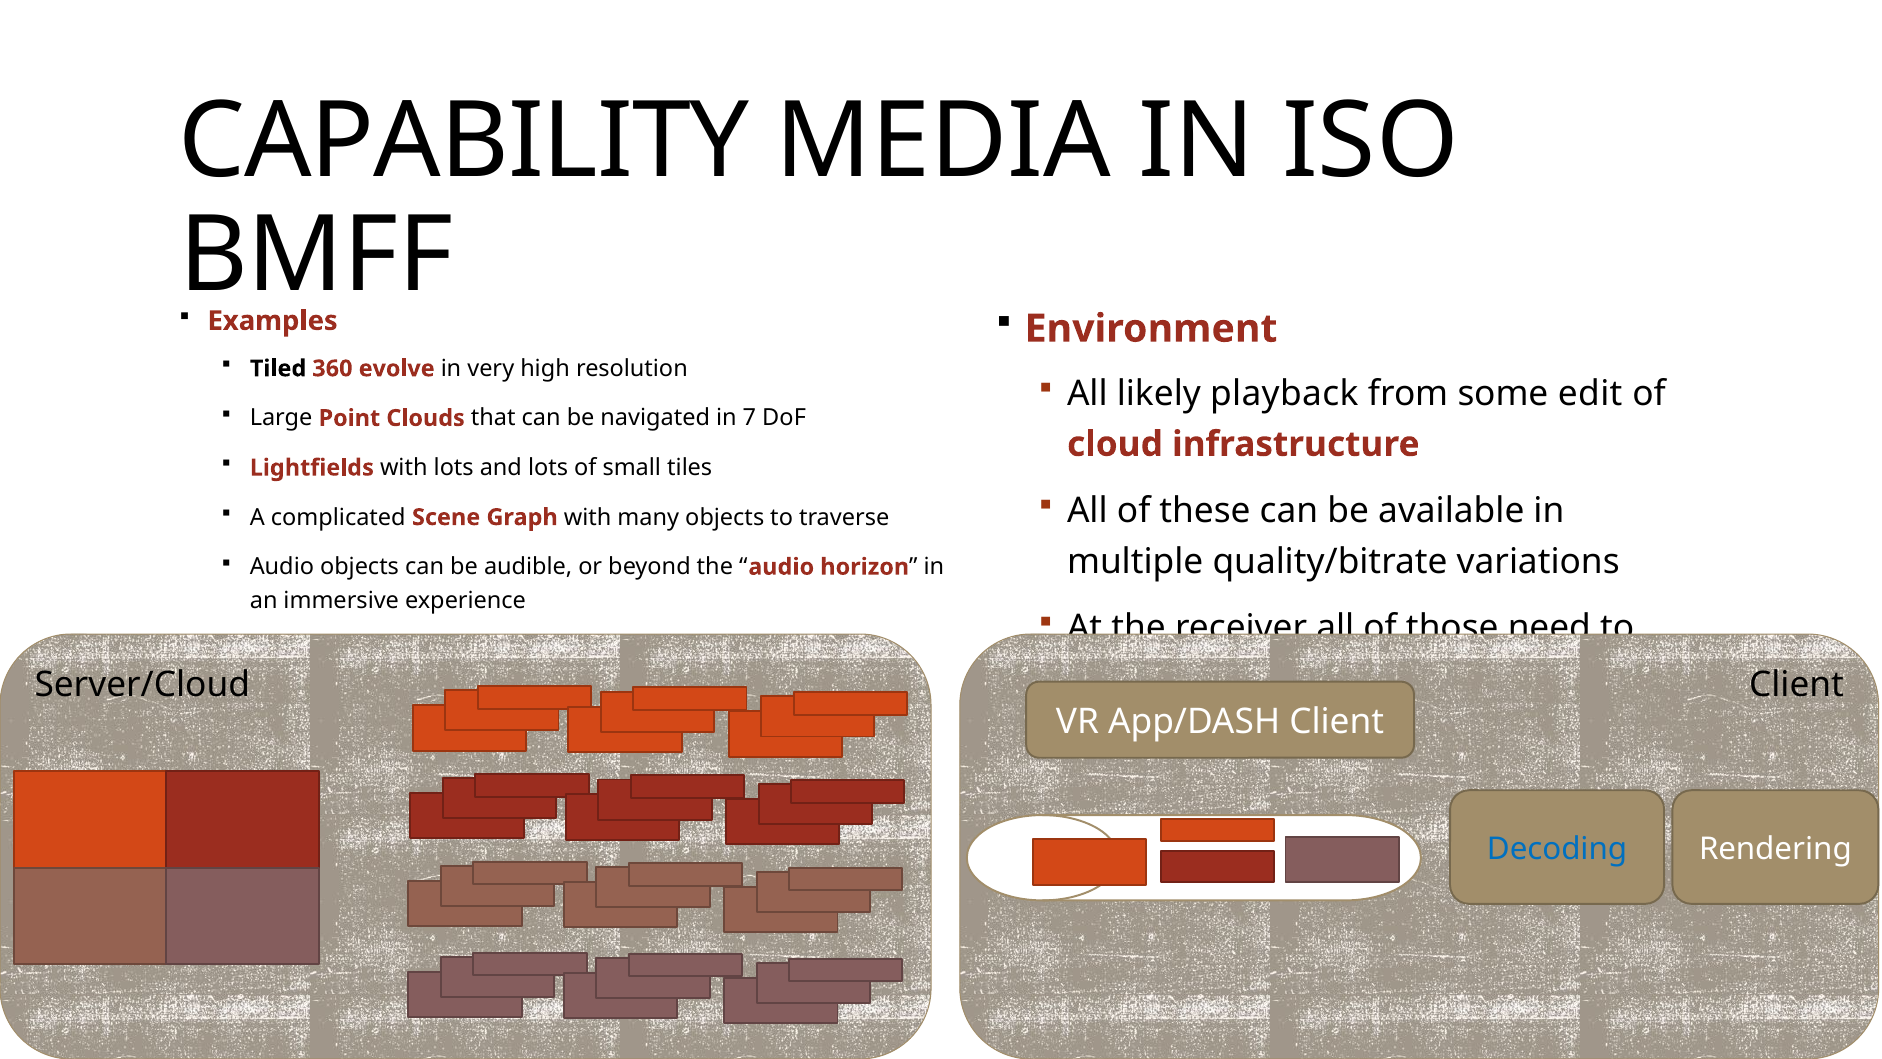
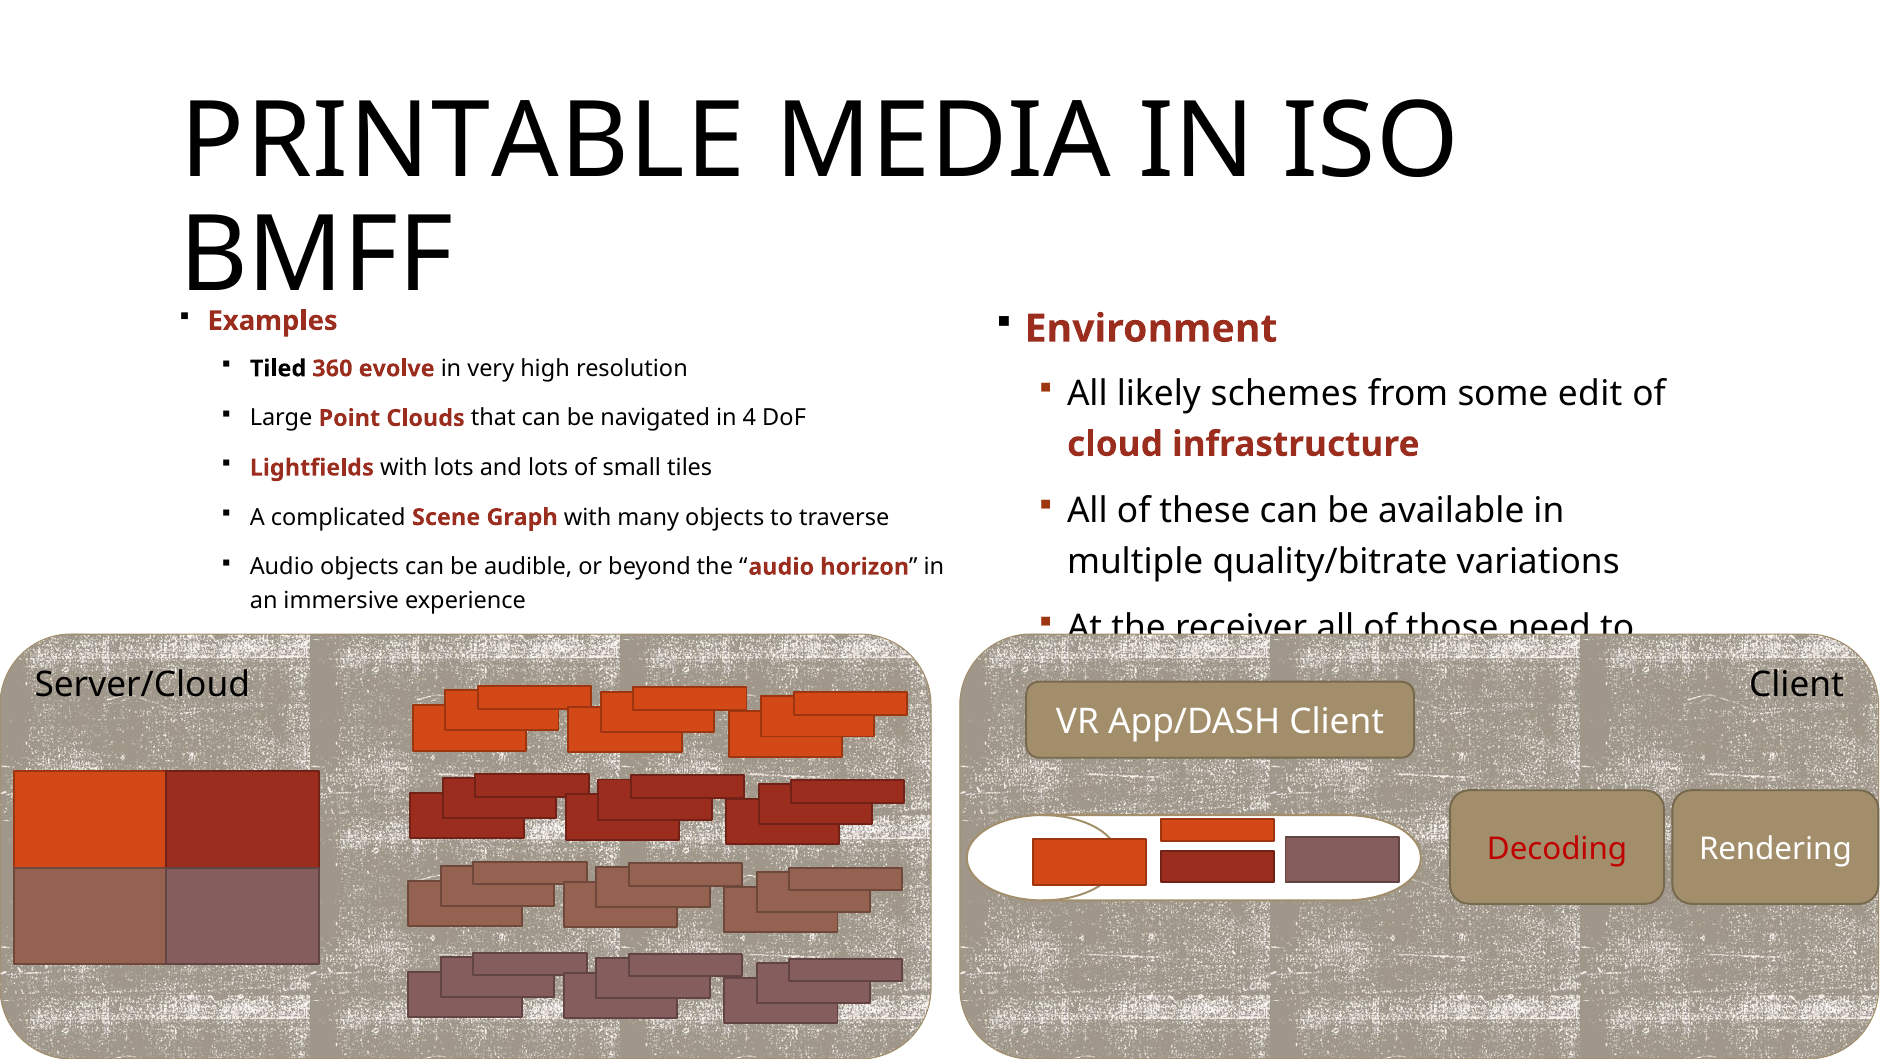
CAPABILITY: CAPABILITY -> PRINTABLE
playback: playback -> schemes
7: 7 -> 4
Decoding colour: blue -> red
